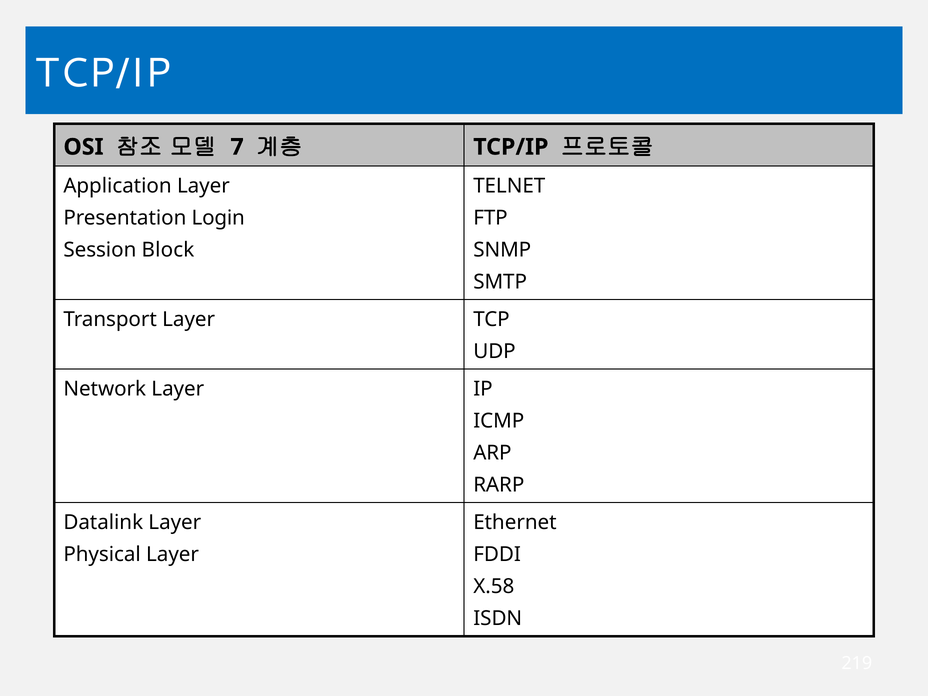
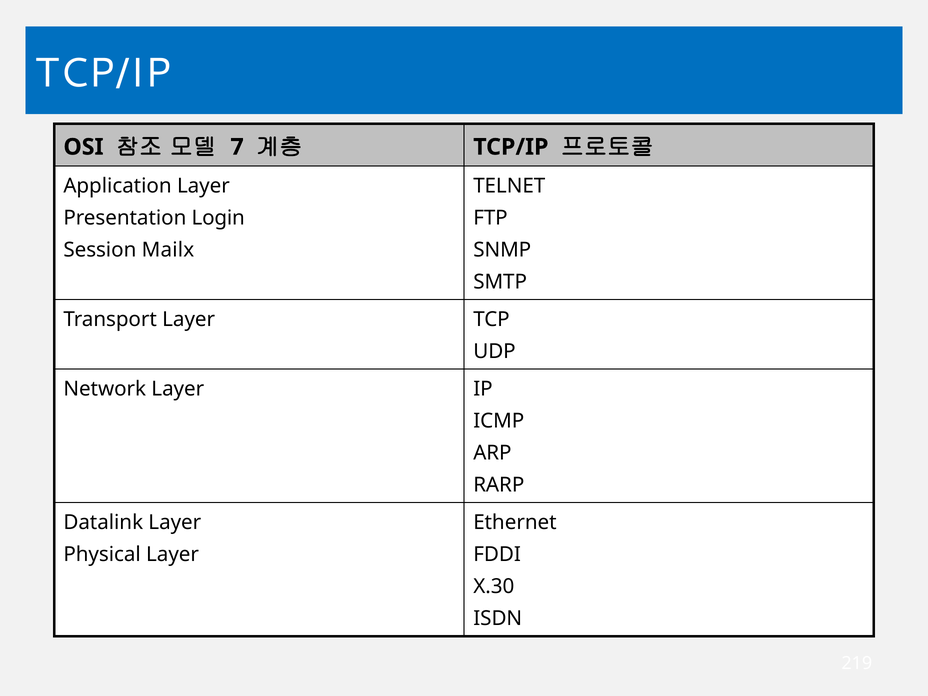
Block: Block -> Mailx
X.58: X.58 -> X.30
